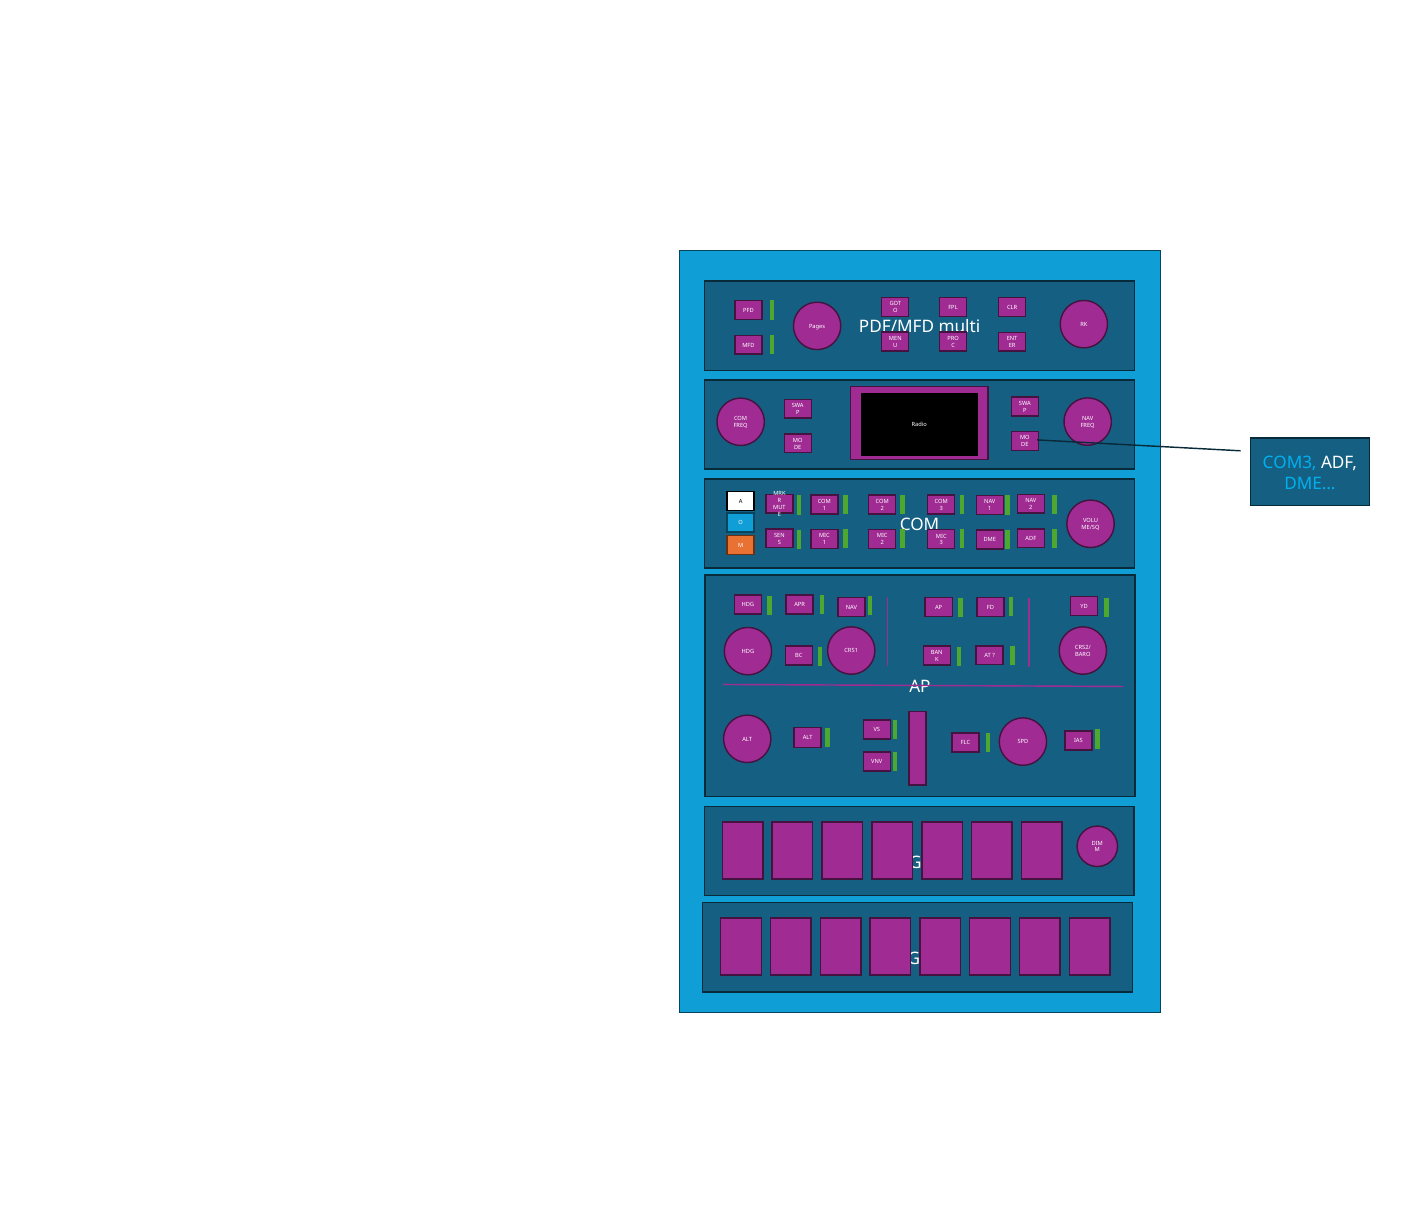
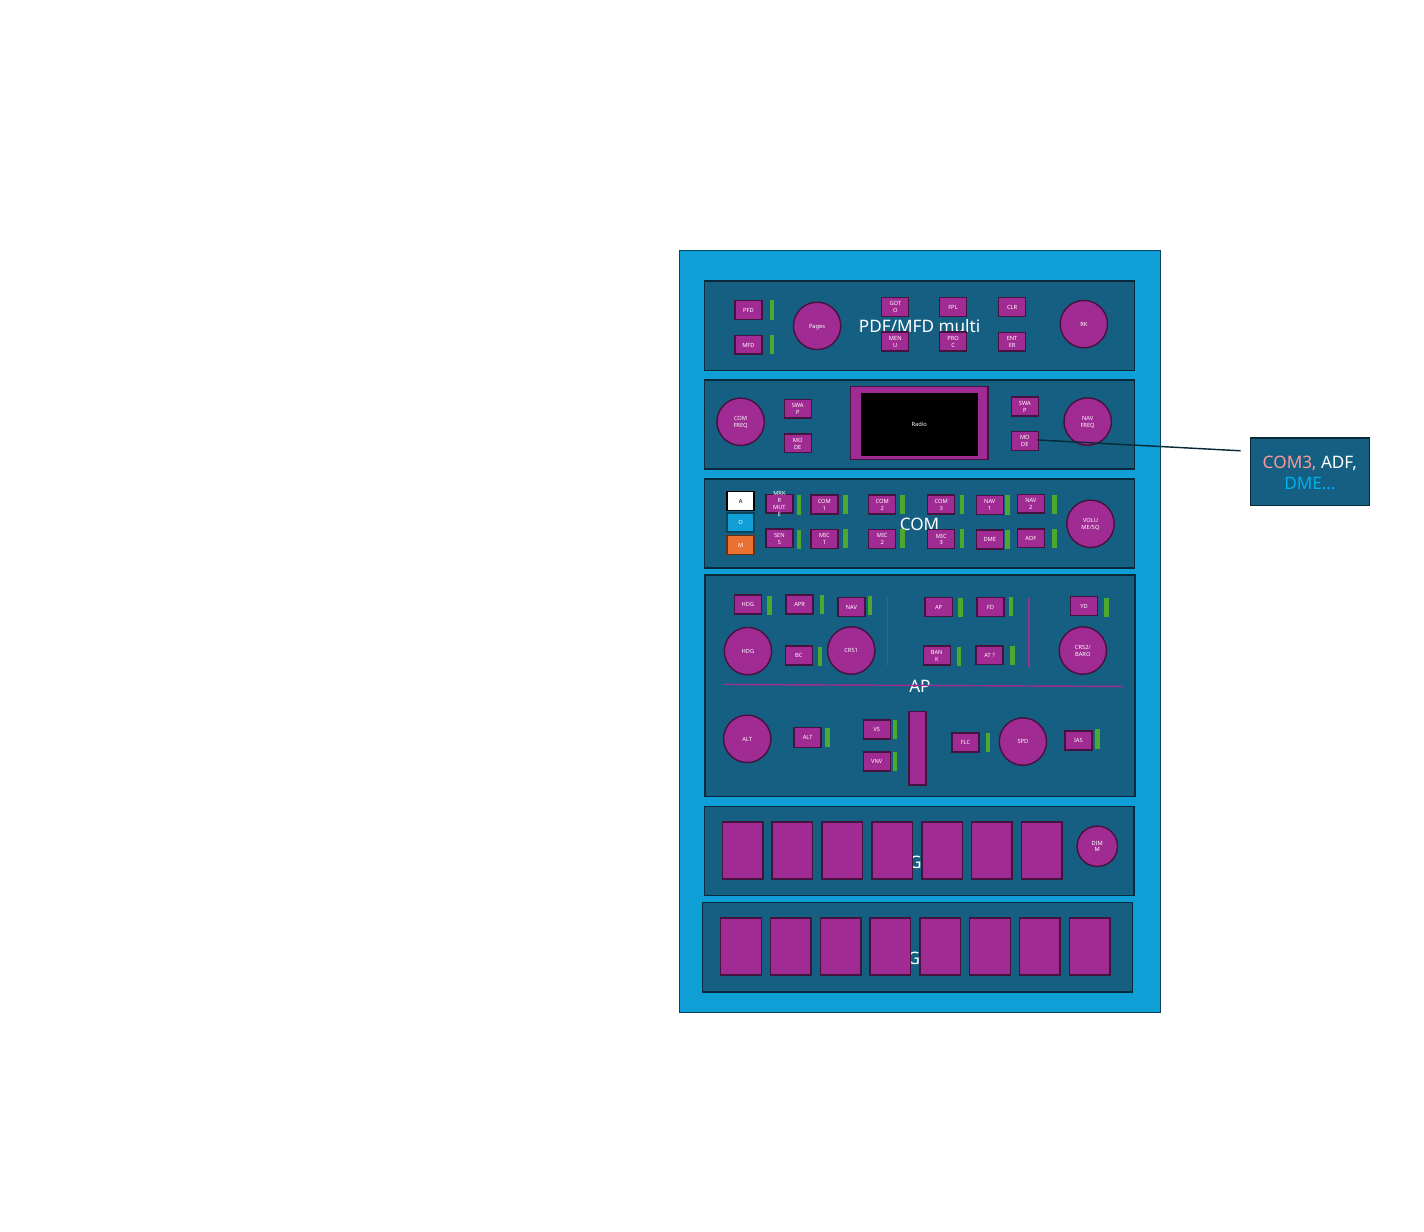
COM3 colour: light blue -> pink
